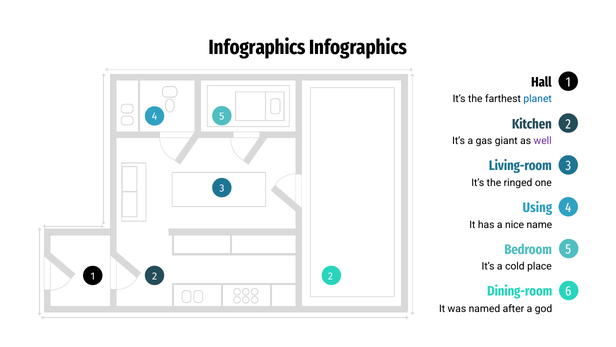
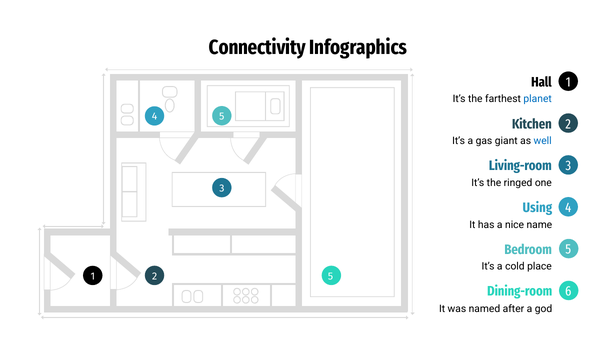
Infographics at (257, 48): Infographics -> Connectivity
well colour: purple -> blue
2 2: 2 -> 5
